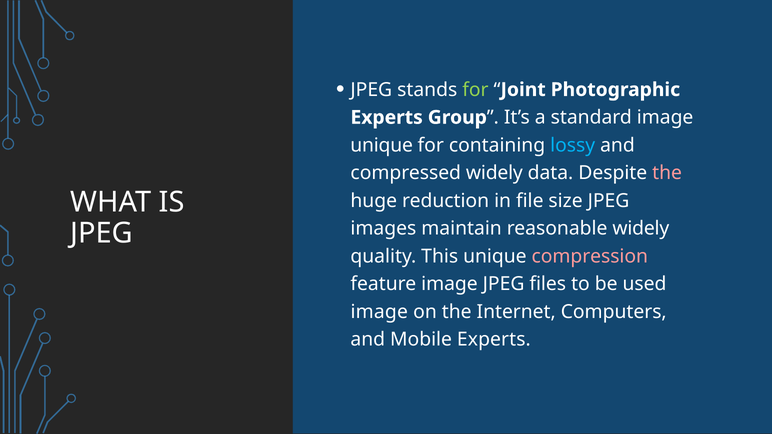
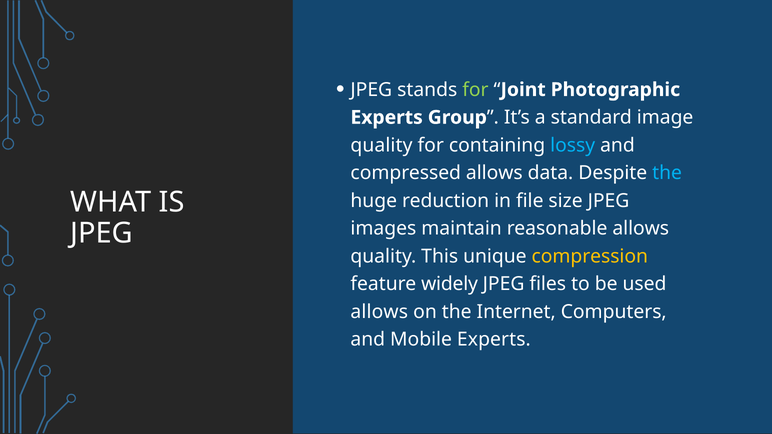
unique at (382, 145): unique -> quality
compressed widely: widely -> allows
the at (667, 173) colour: pink -> light blue
reasonable widely: widely -> allows
compression colour: pink -> yellow
feature image: image -> widely
image at (379, 312): image -> allows
